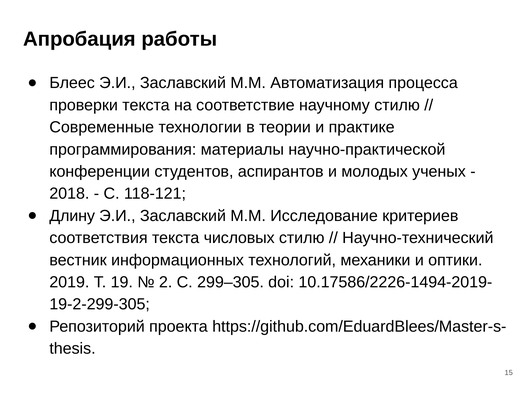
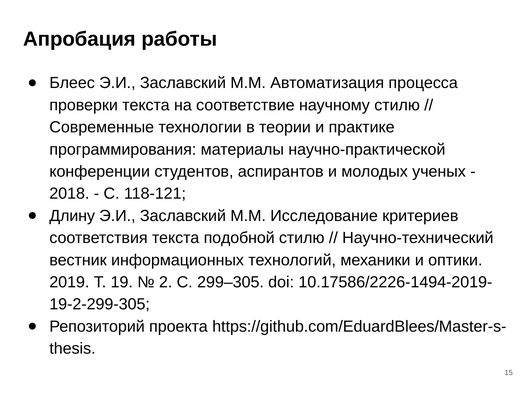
числовых: числовых -> подобной
